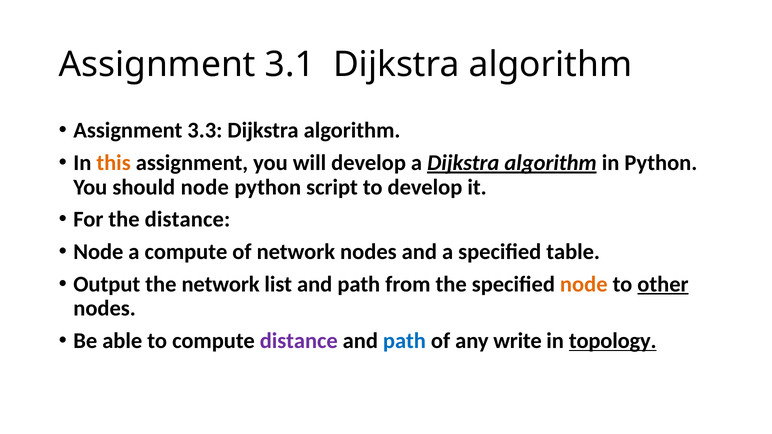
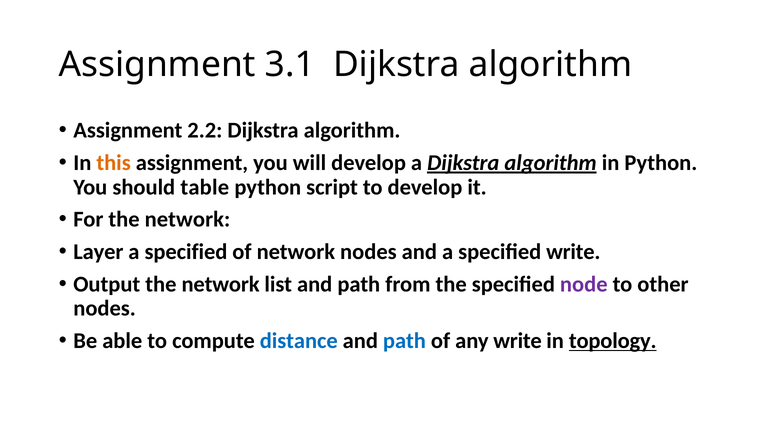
3.3: 3.3 -> 2.2
should node: node -> table
For the distance: distance -> network
Node at (98, 252): Node -> Layer
compute at (186, 252): compute -> specified
specified table: table -> write
node at (584, 284) colour: orange -> purple
other underline: present -> none
distance at (299, 341) colour: purple -> blue
